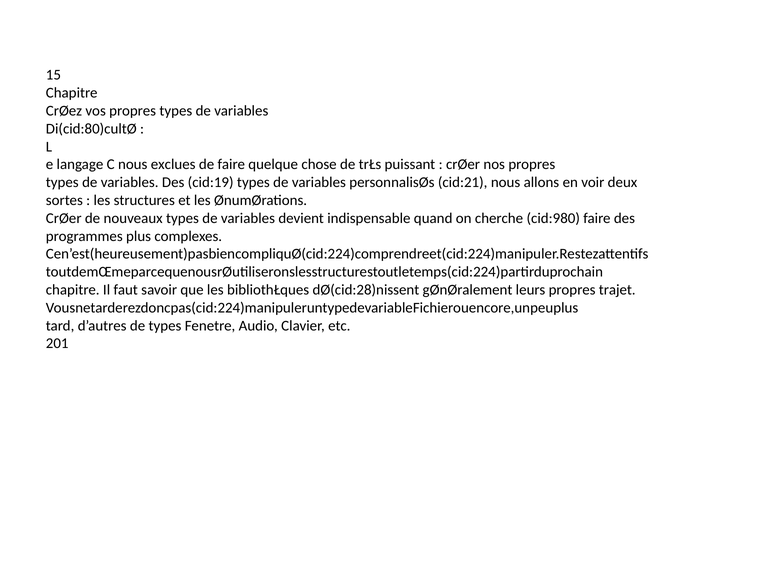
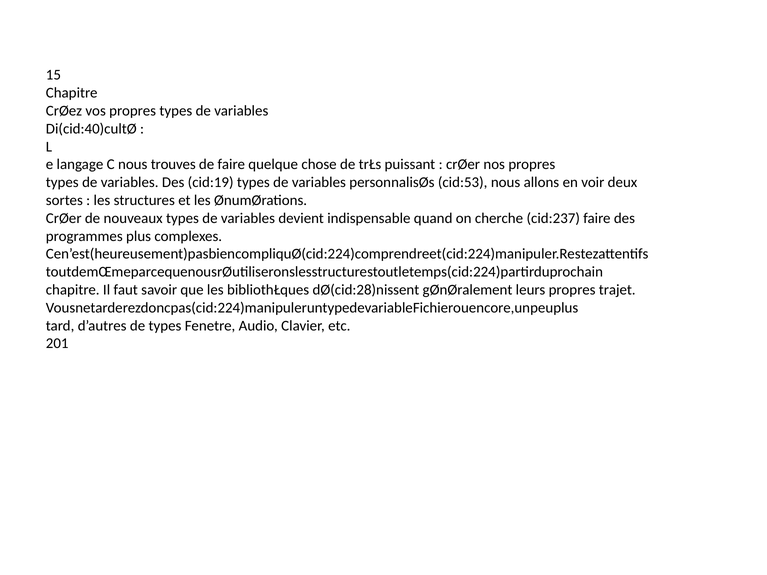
Di(cid:80)cultØ: Di(cid:80)cultØ -> Di(cid:40)cultØ
exclues: exclues -> trouves
cid:21: cid:21 -> cid:53
cid:980: cid:980 -> cid:237
